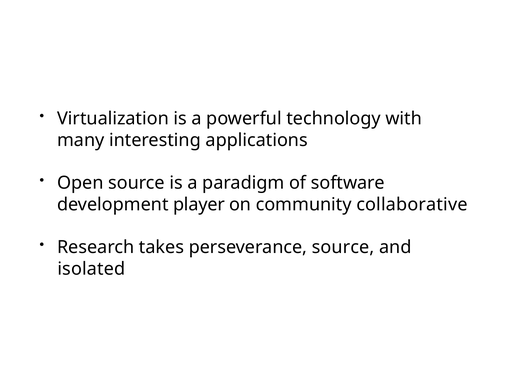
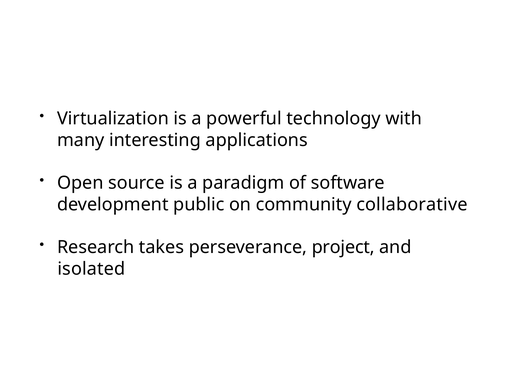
player: player -> public
perseverance source: source -> project
